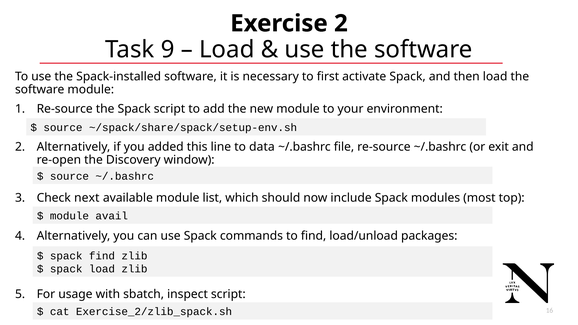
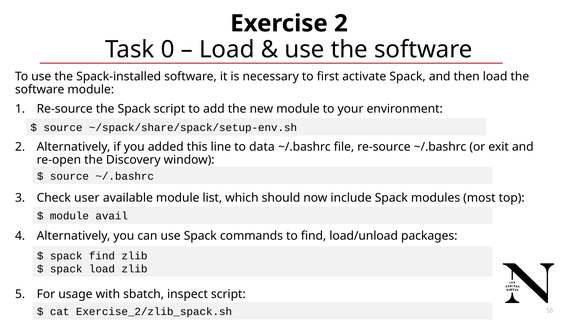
9: 9 -> 0
next: next -> user
